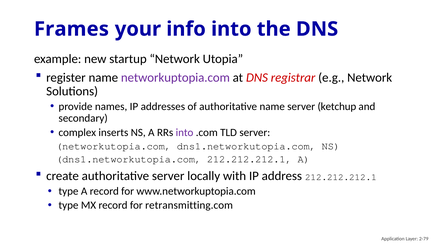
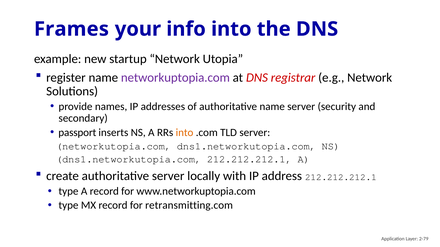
ketchup: ketchup -> security
complex: complex -> passport
into at (185, 133) colour: purple -> orange
